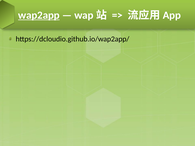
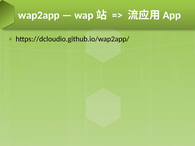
wap2app underline: present -> none
